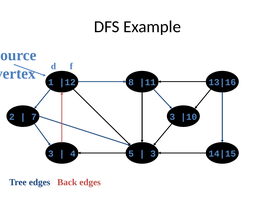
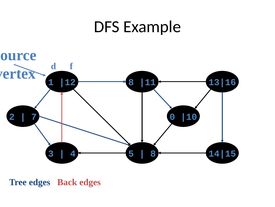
7 3: 3 -> 0
3 at (153, 153): 3 -> 8
